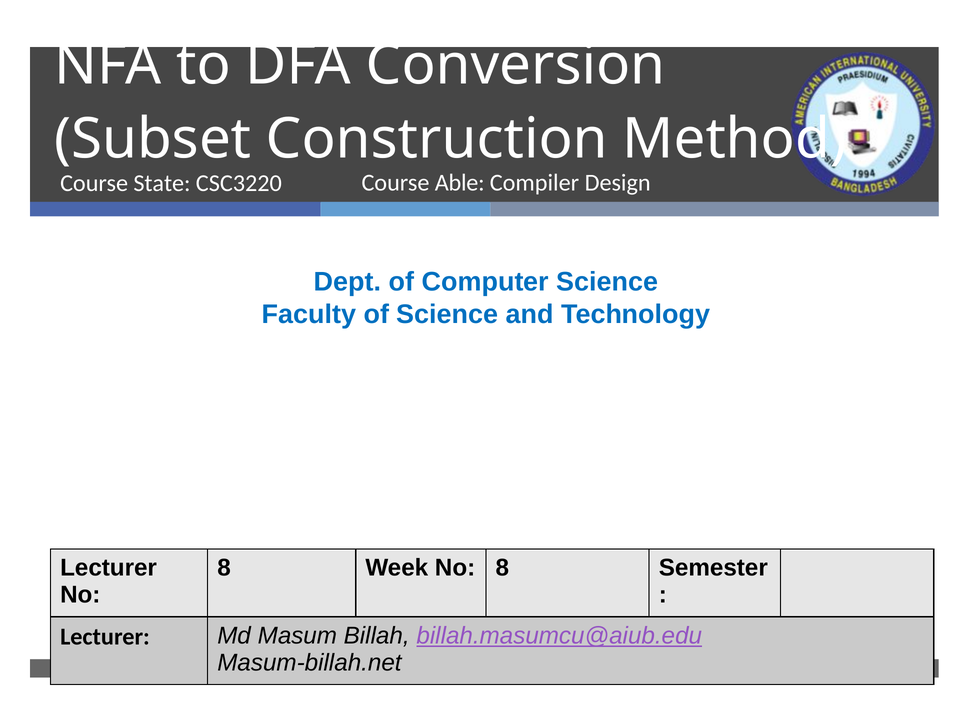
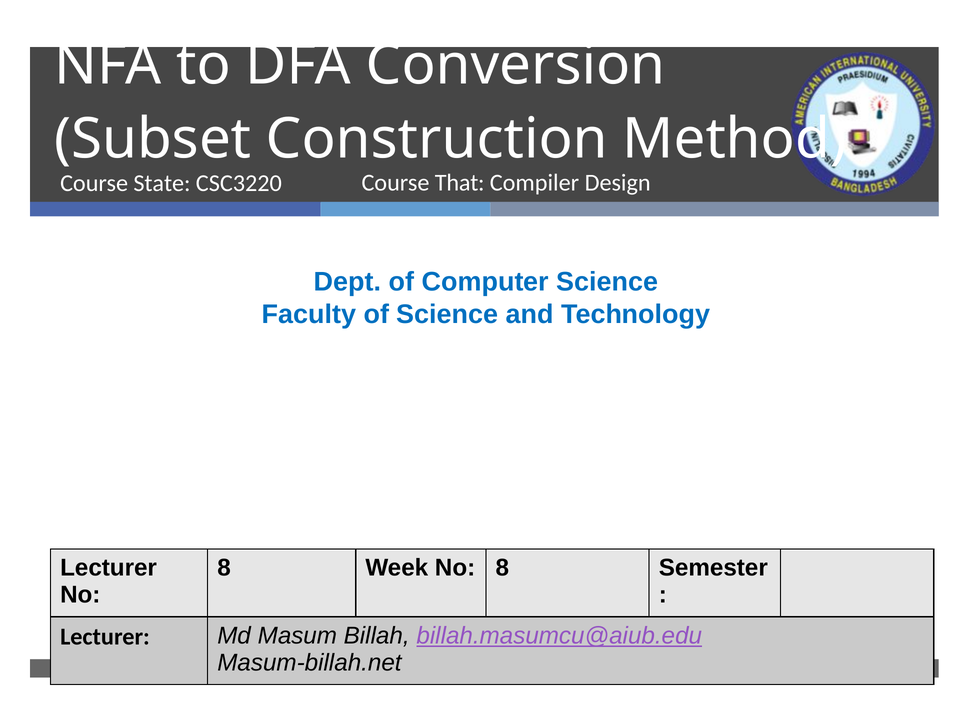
Able: Able -> That
